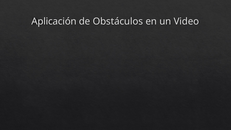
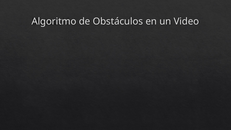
Aplicación: Aplicación -> Algoritmo
